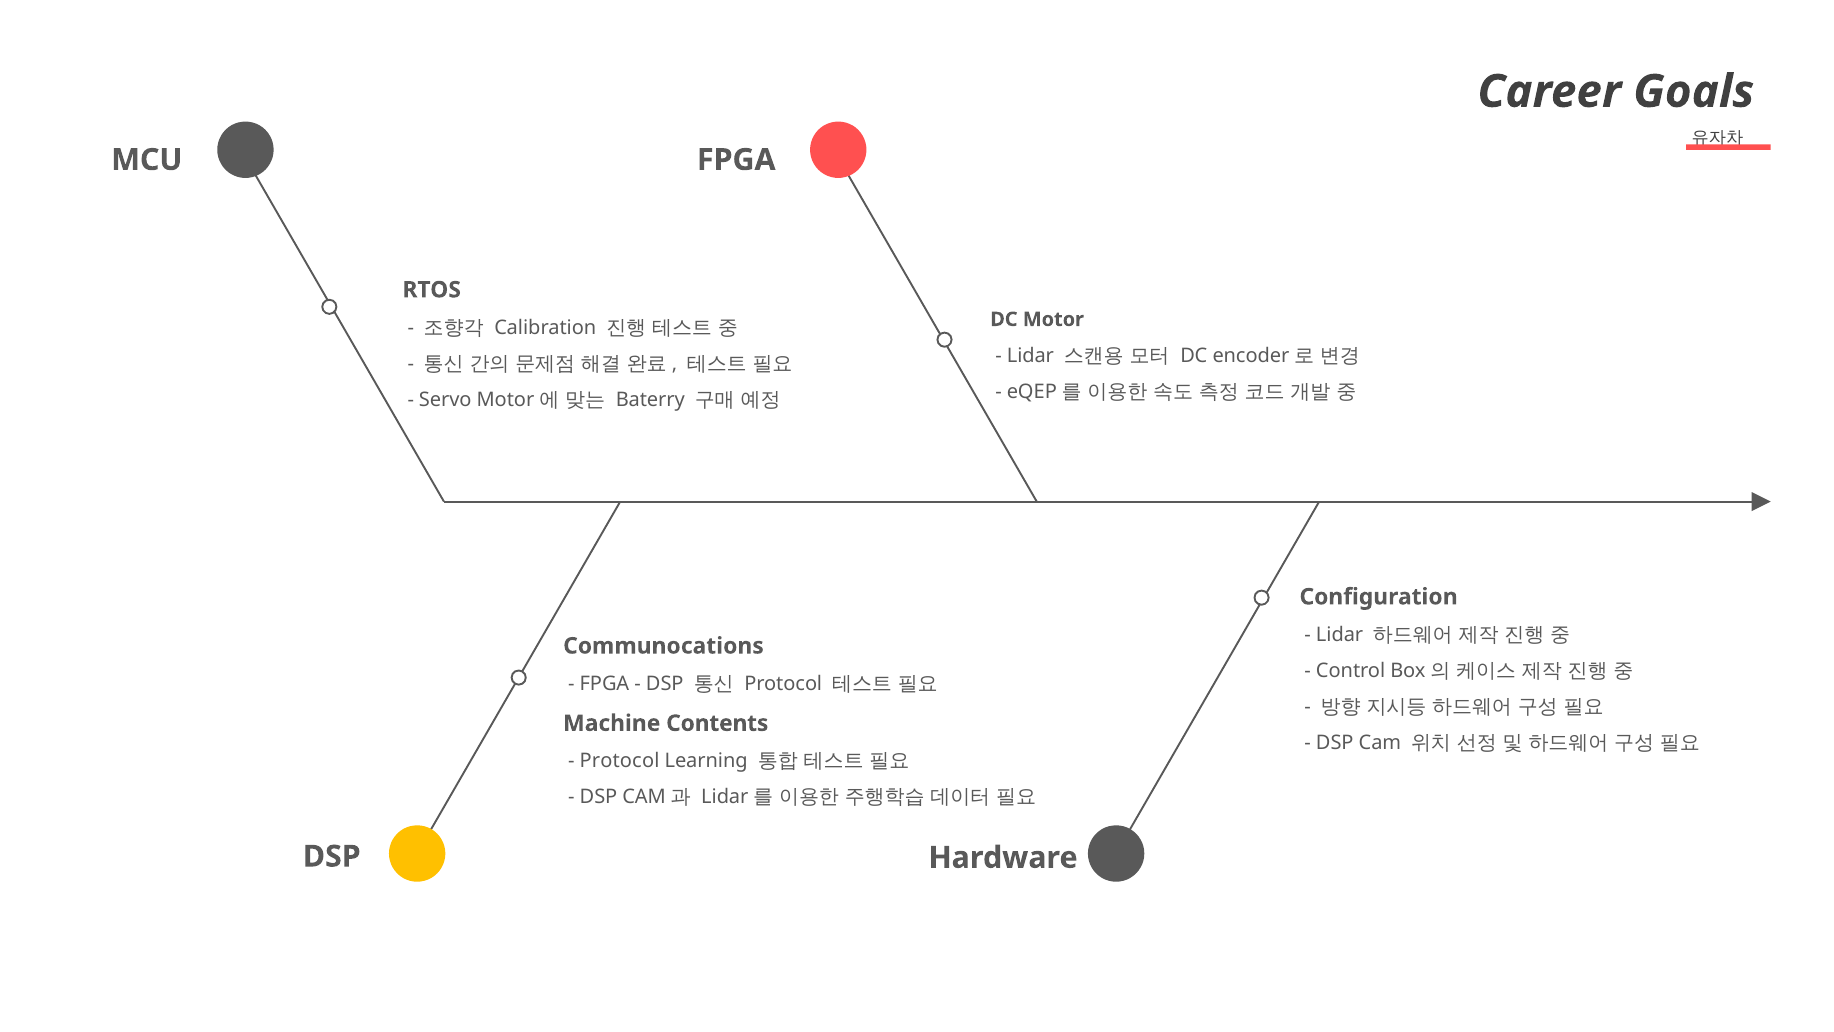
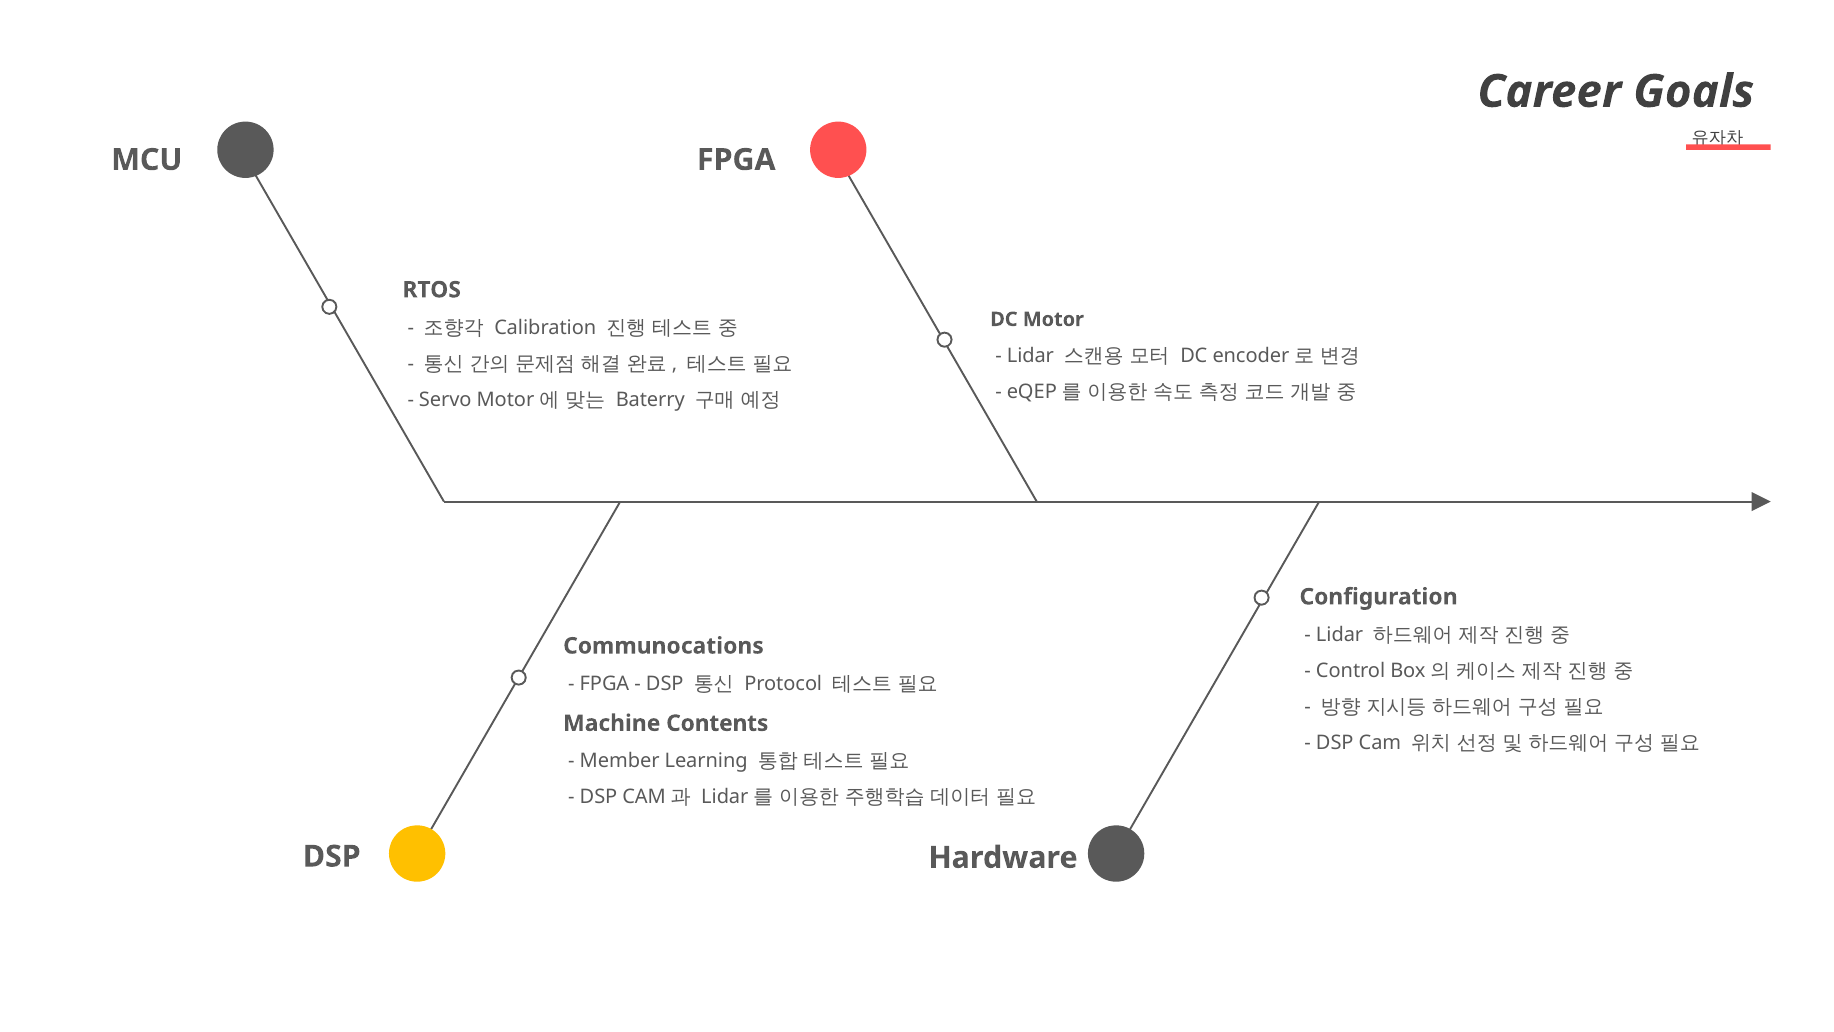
Protocol at (620, 761): Protocol -> Member
